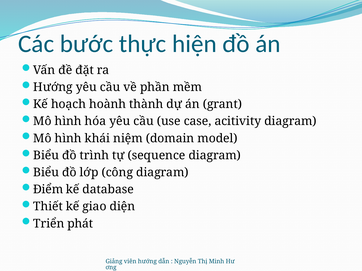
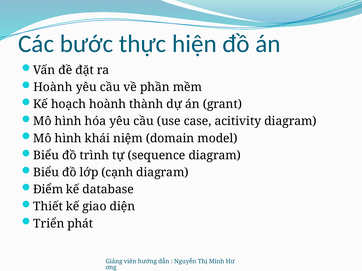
Hướng at (53, 87): Hướng -> Hoành
công: công -> cạnh
